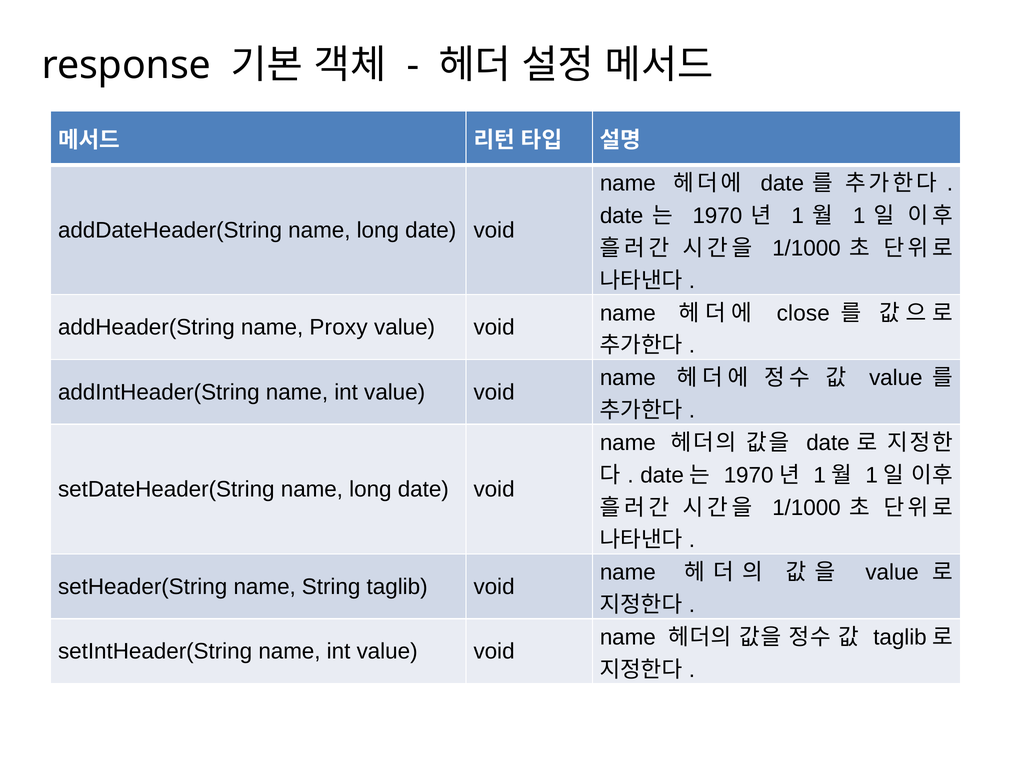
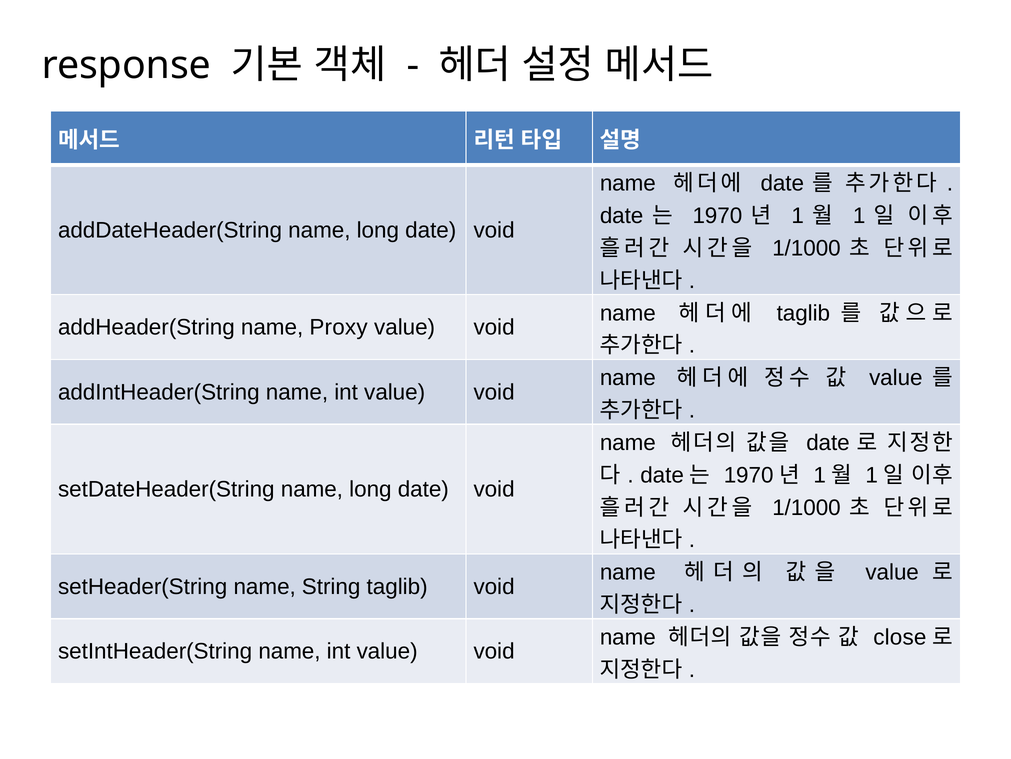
close at (803, 313): close -> taglib
taglib at (900, 637): taglib -> close
